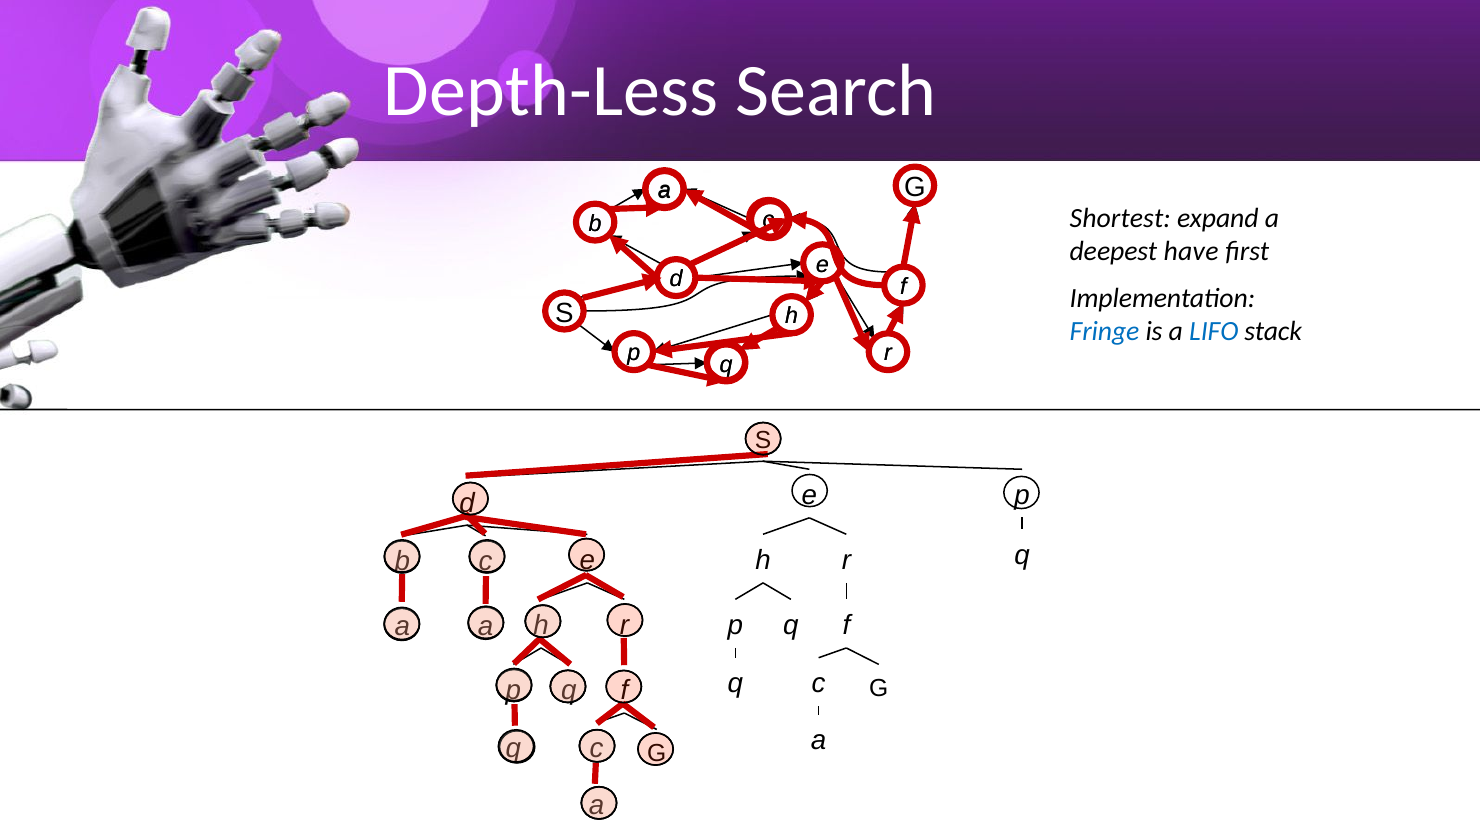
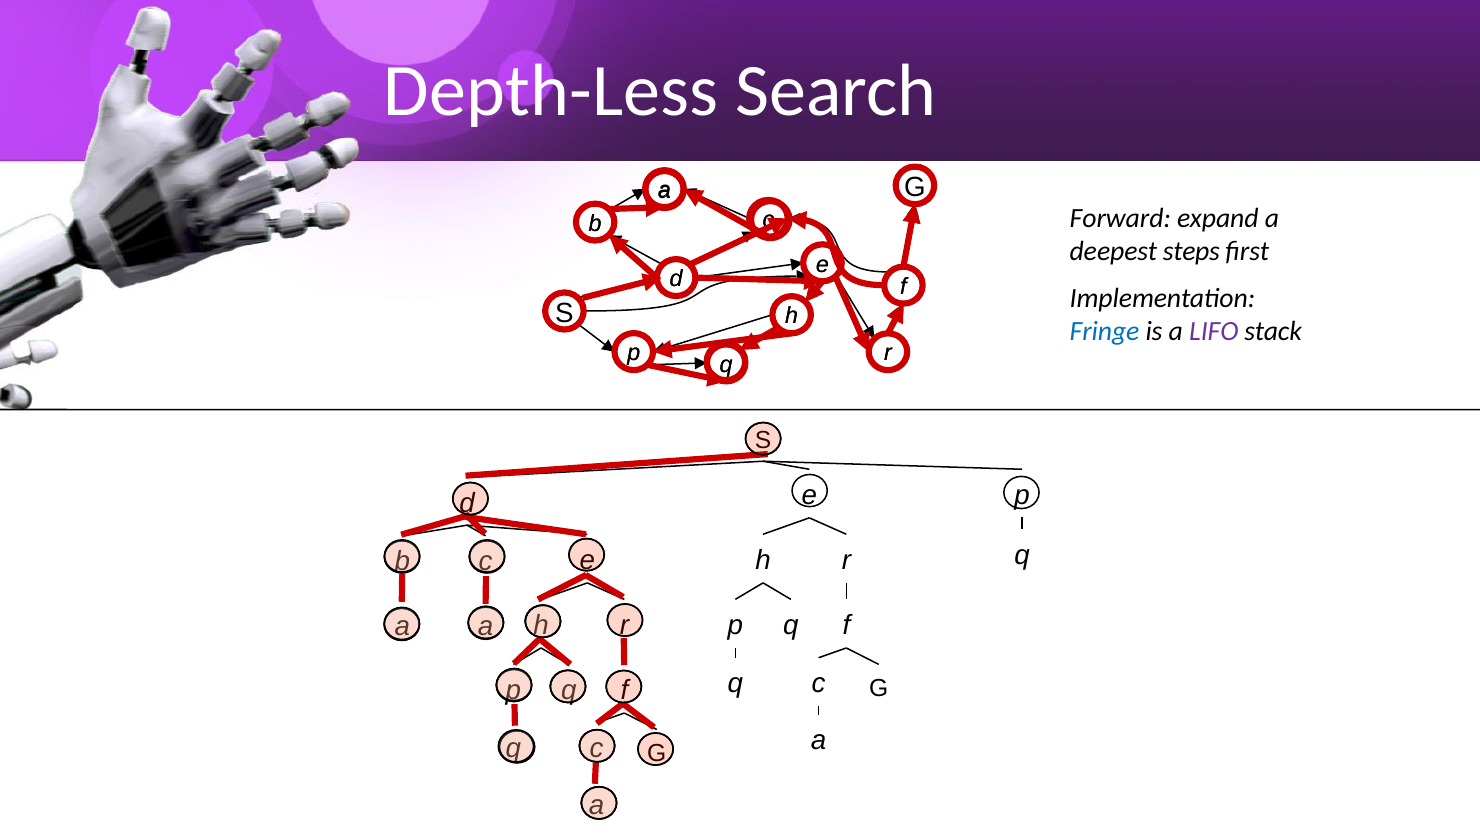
Shortest: Shortest -> Forward
have: have -> steps
LIFO colour: blue -> purple
